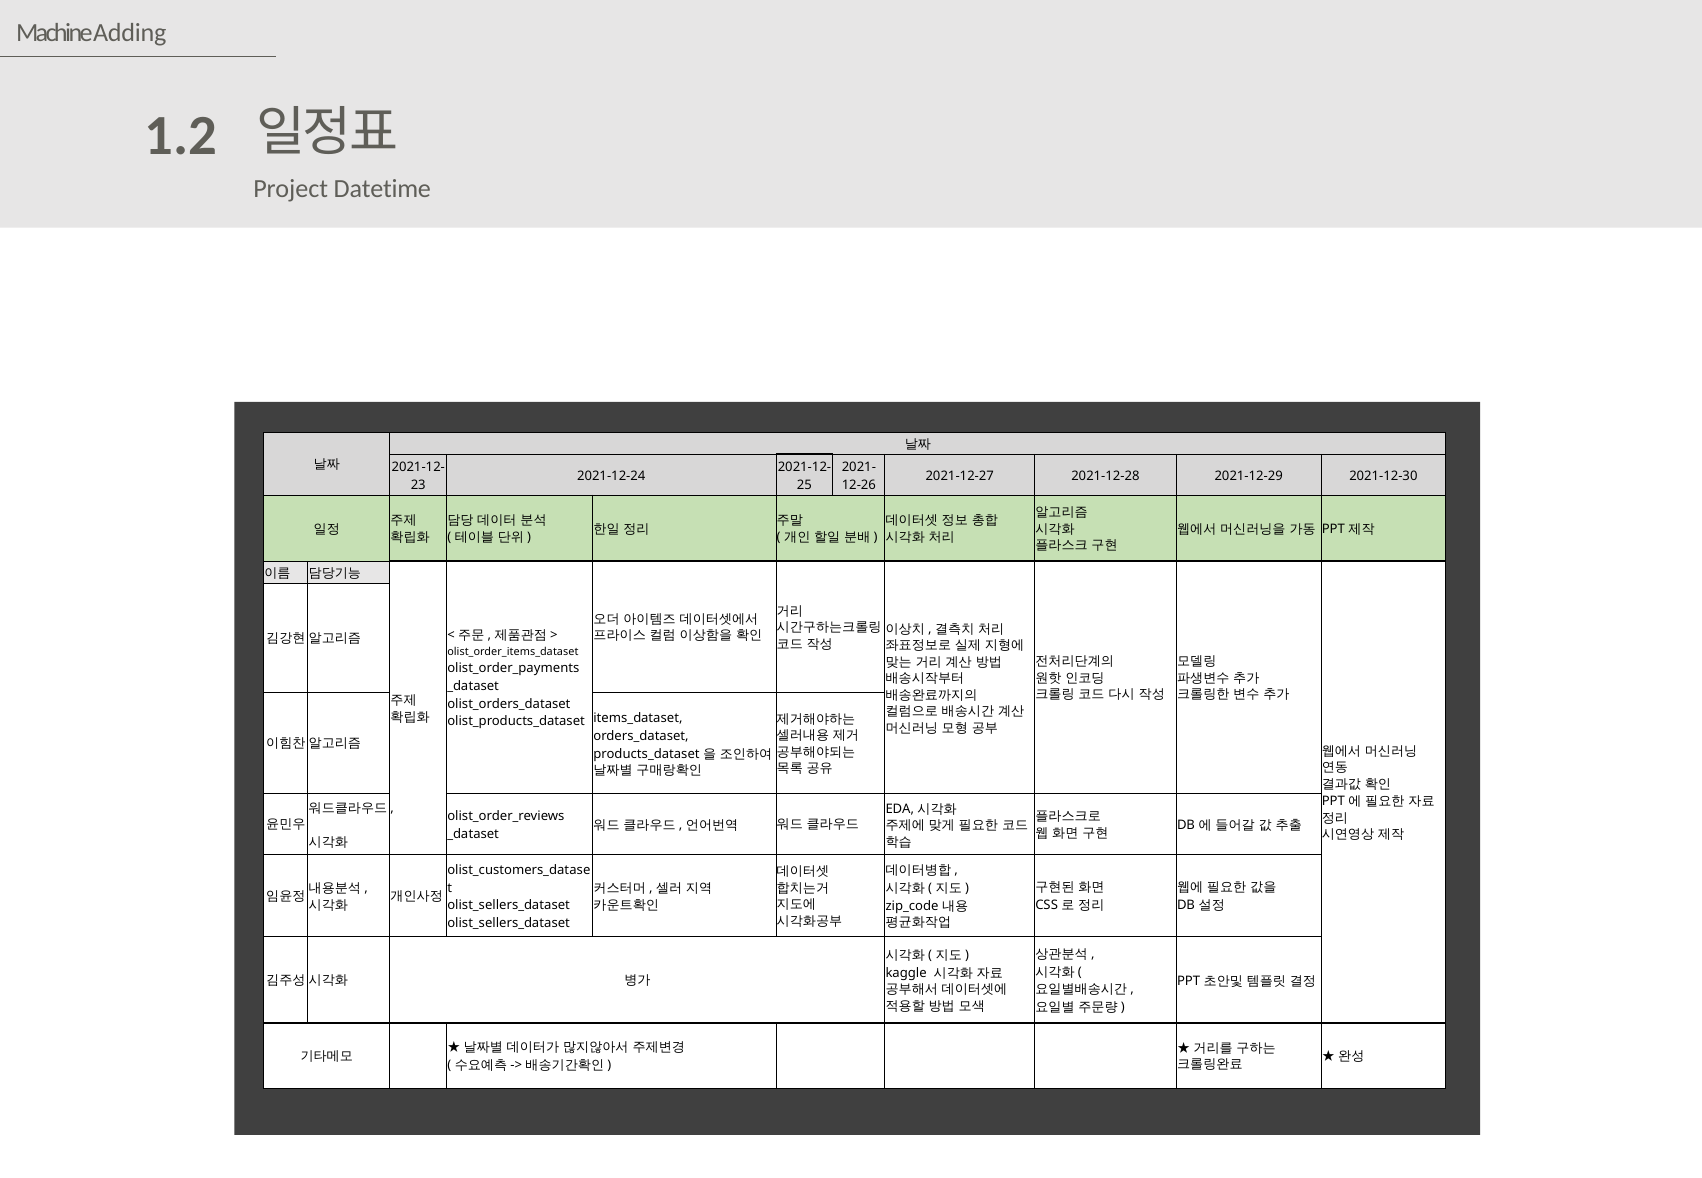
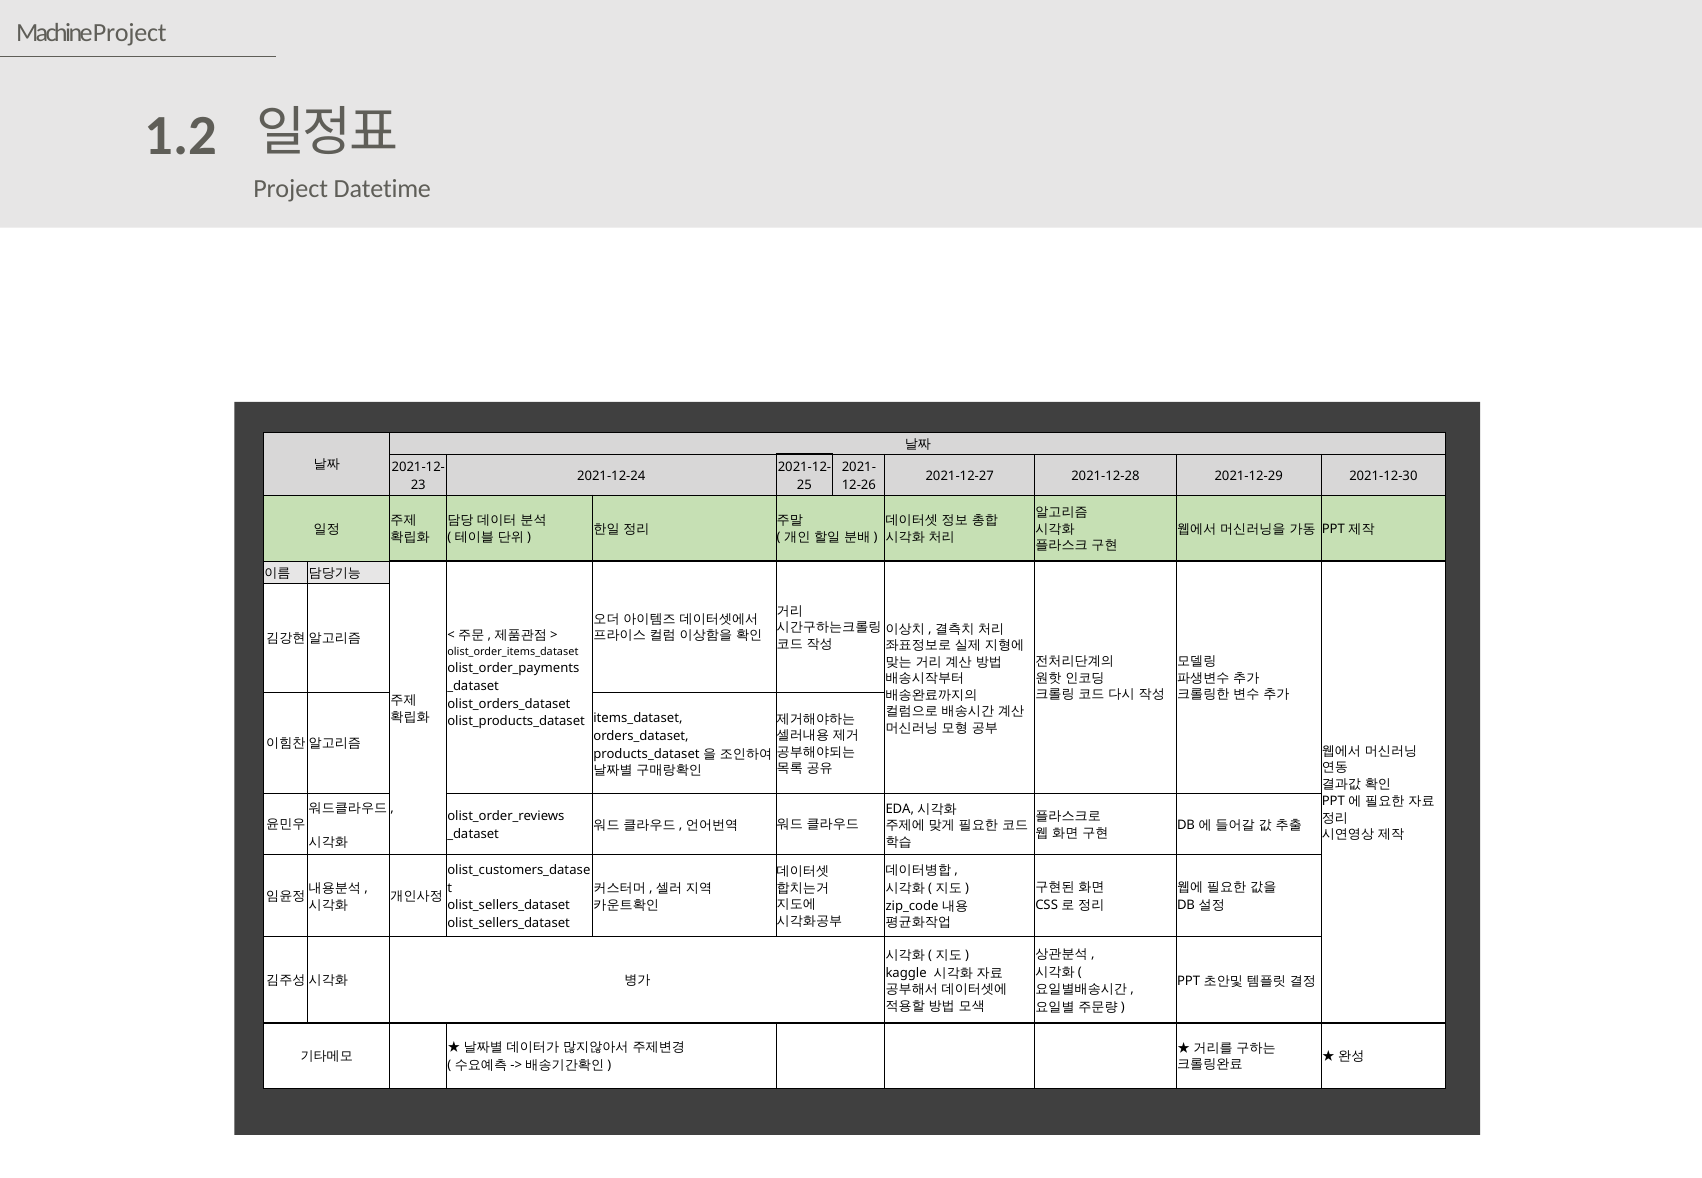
Machine Adding: Adding -> Project
